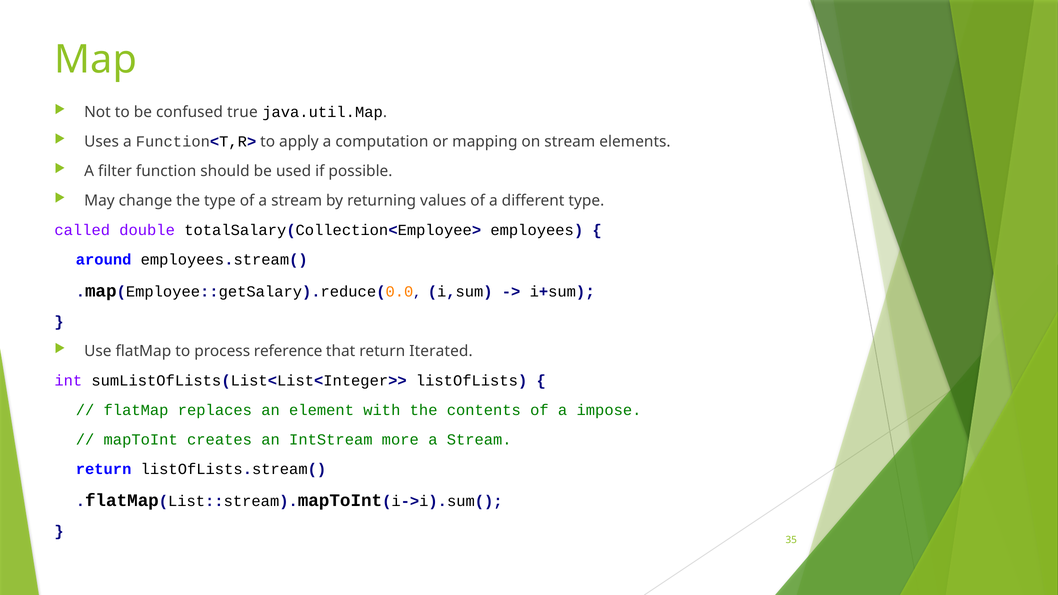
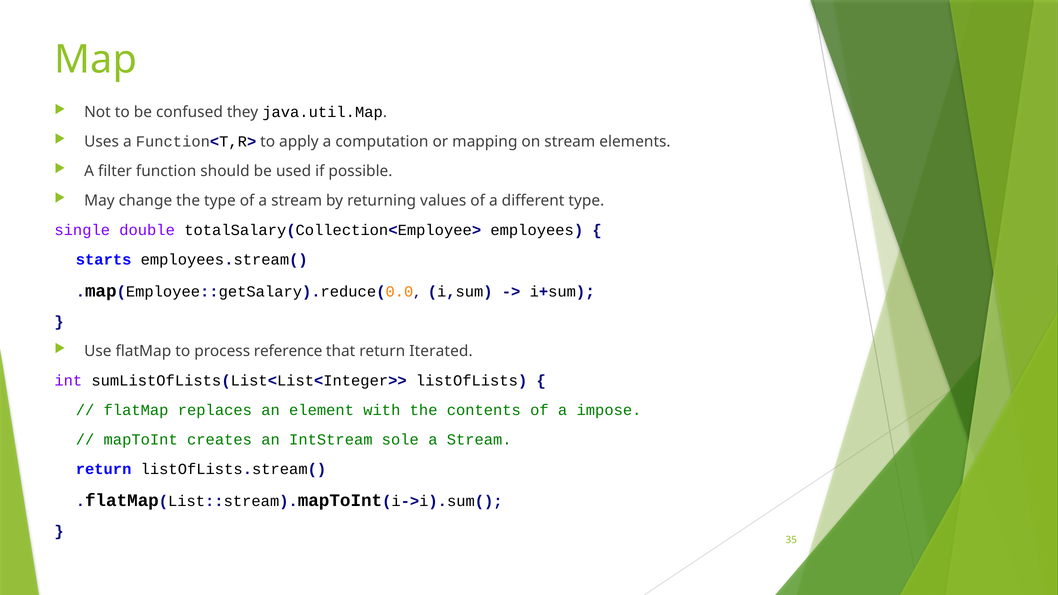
true: true -> they
called: called -> single
around: around -> starts
more: more -> sole
